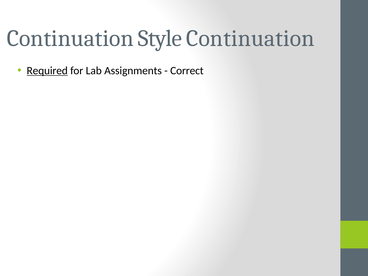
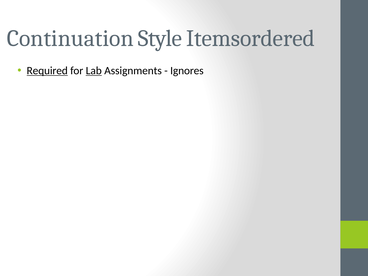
Style Continuation: Continuation -> Itemsordered
Lab underline: none -> present
Correct: Correct -> Ignores
